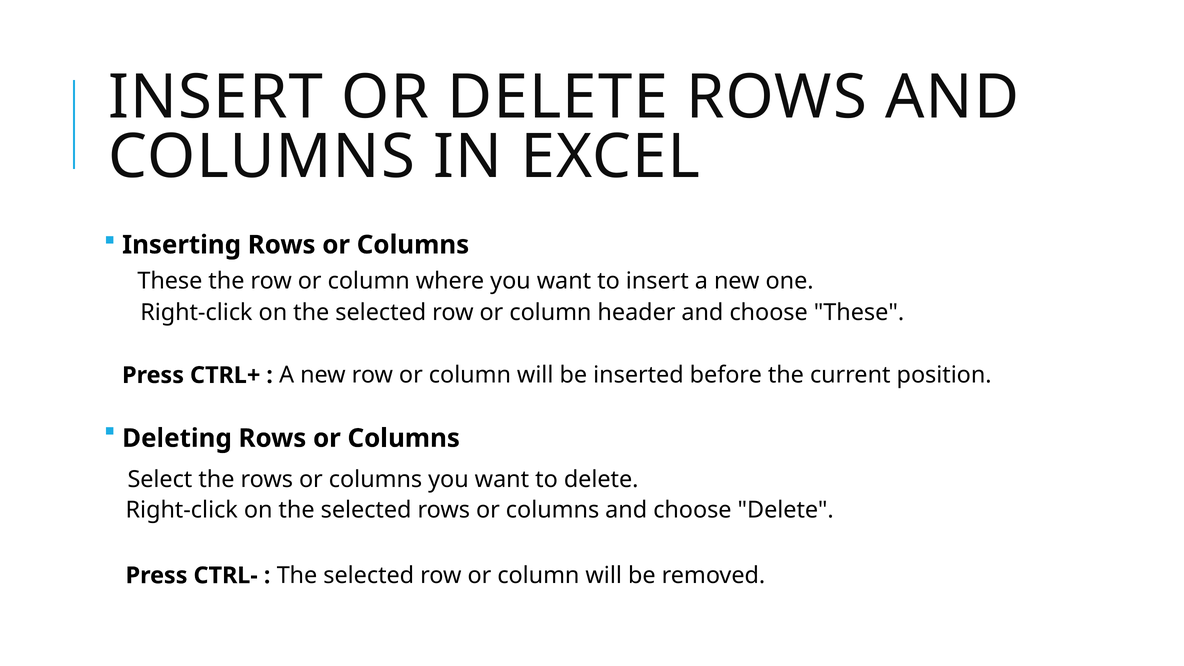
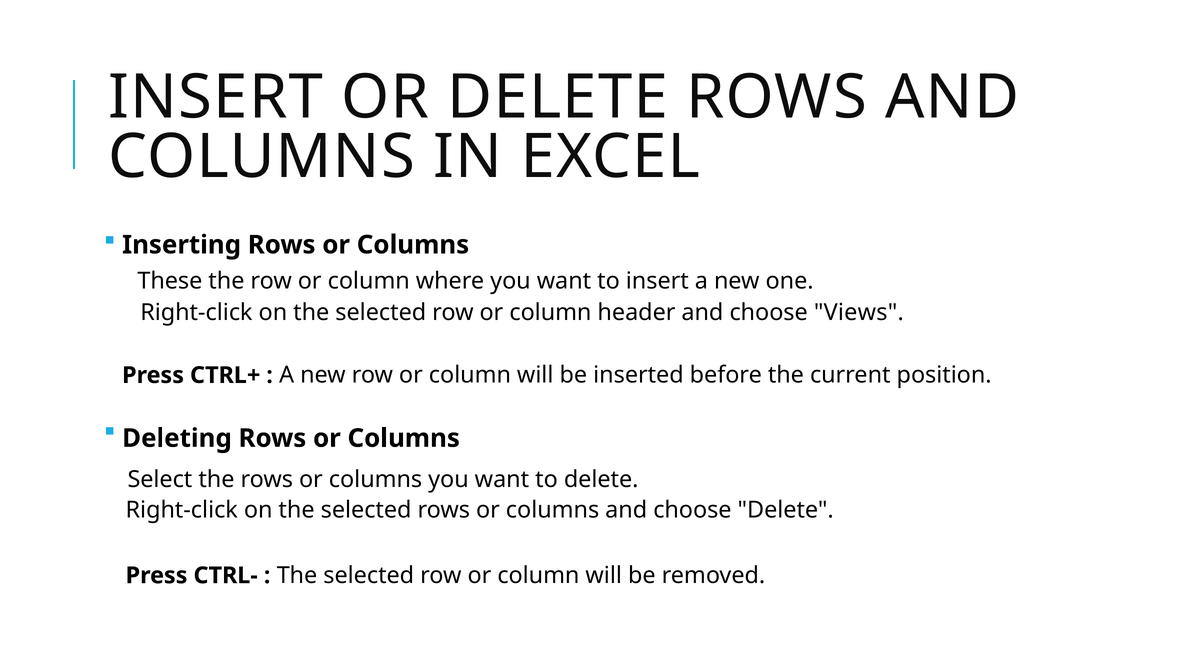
choose These: These -> Views
